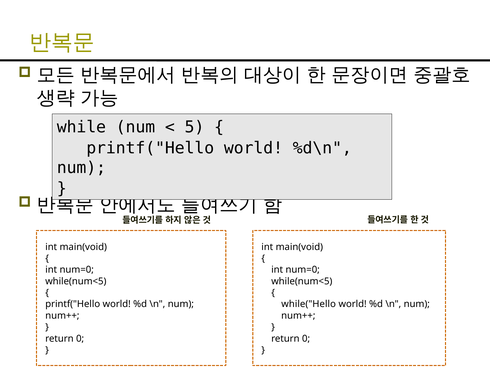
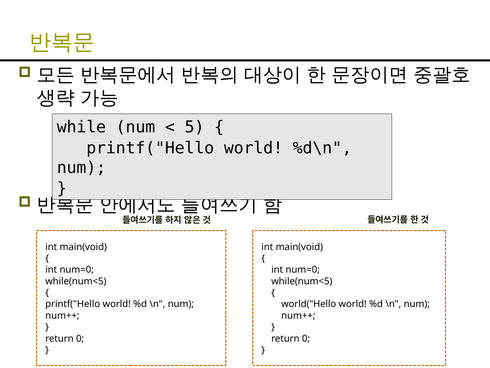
while("Hello: while("Hello -> world("Hello
